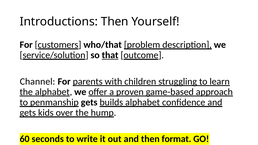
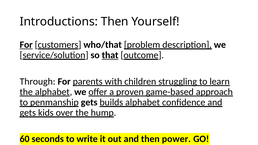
For at (26, 45) underline: none -> present
Channel: Channel -> Through
format: format -> power
